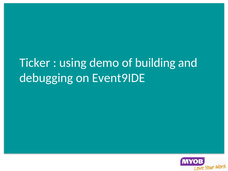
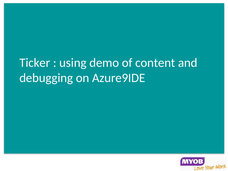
building: building -> content
Event9IDE: Event9IDE -> Azure9IDE
